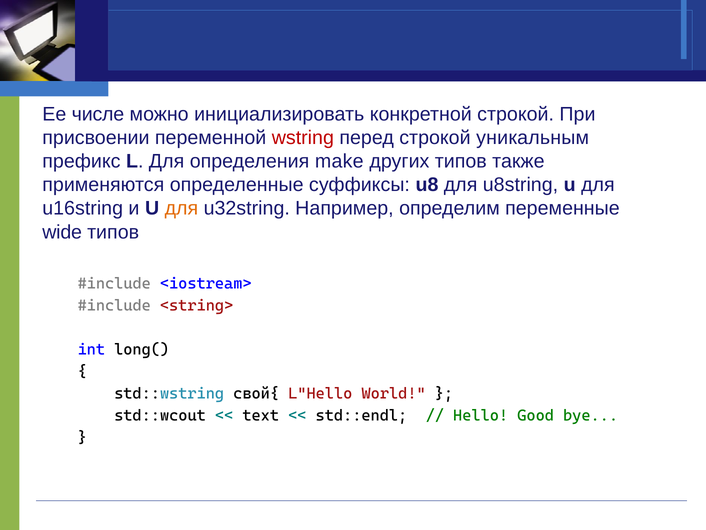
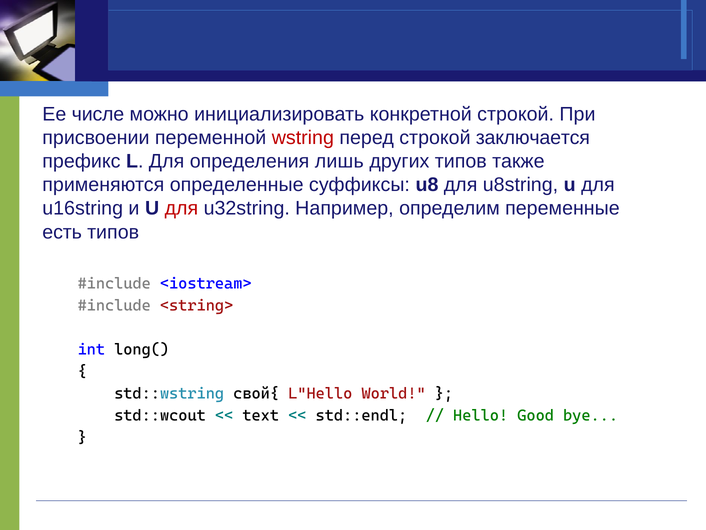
уникальным: уникальным -> заключается
make: make -> лишь
для at (181, 208) colour: orange -> red
wide: wide -> есть
